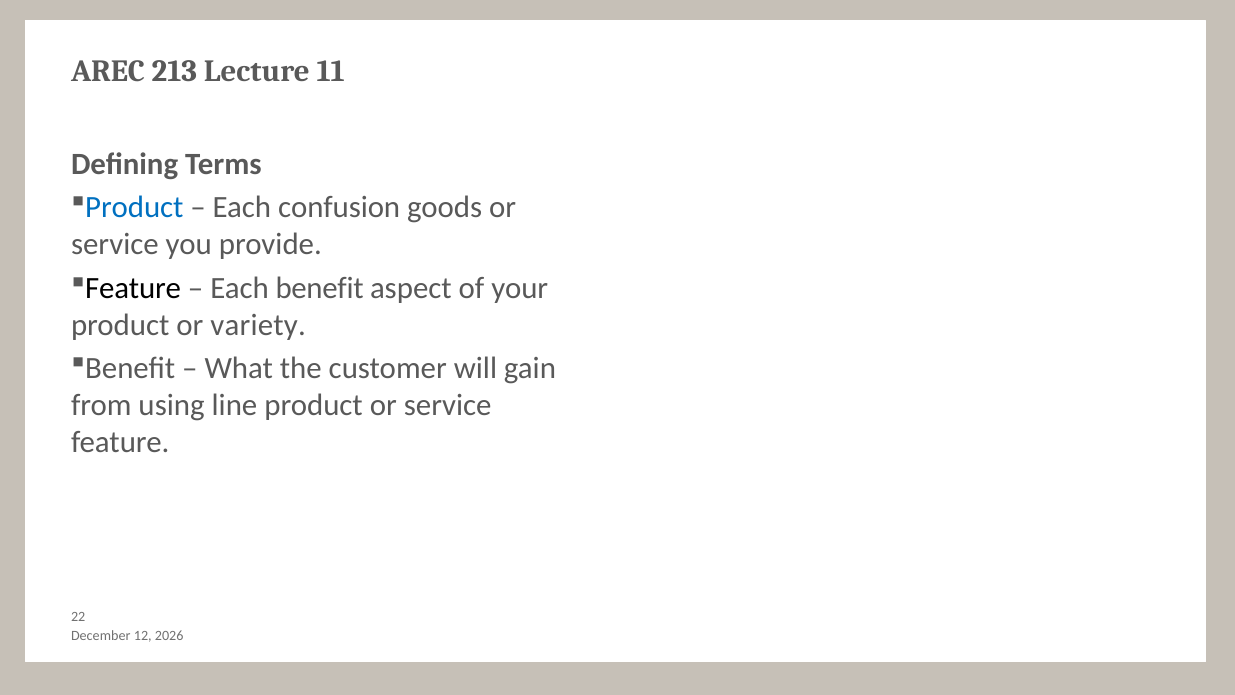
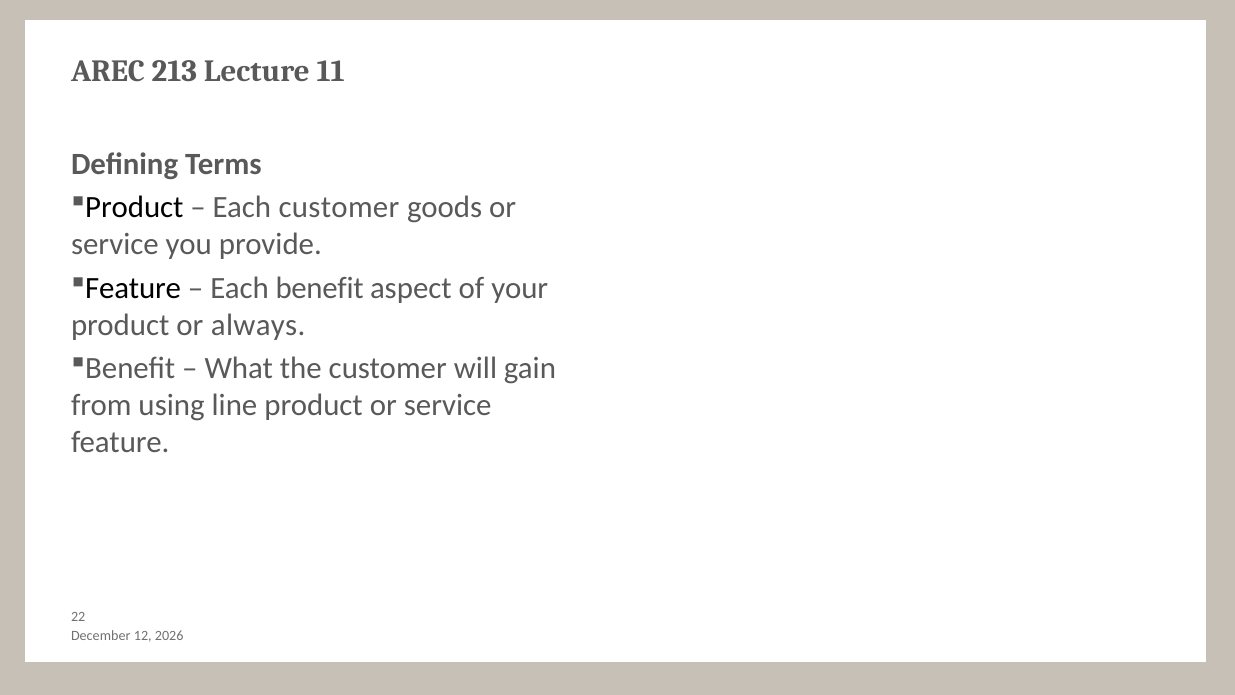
Product at (134, 207) colour: blue -> black
Each confusion: confusion -> customer
variety: variety -> always
